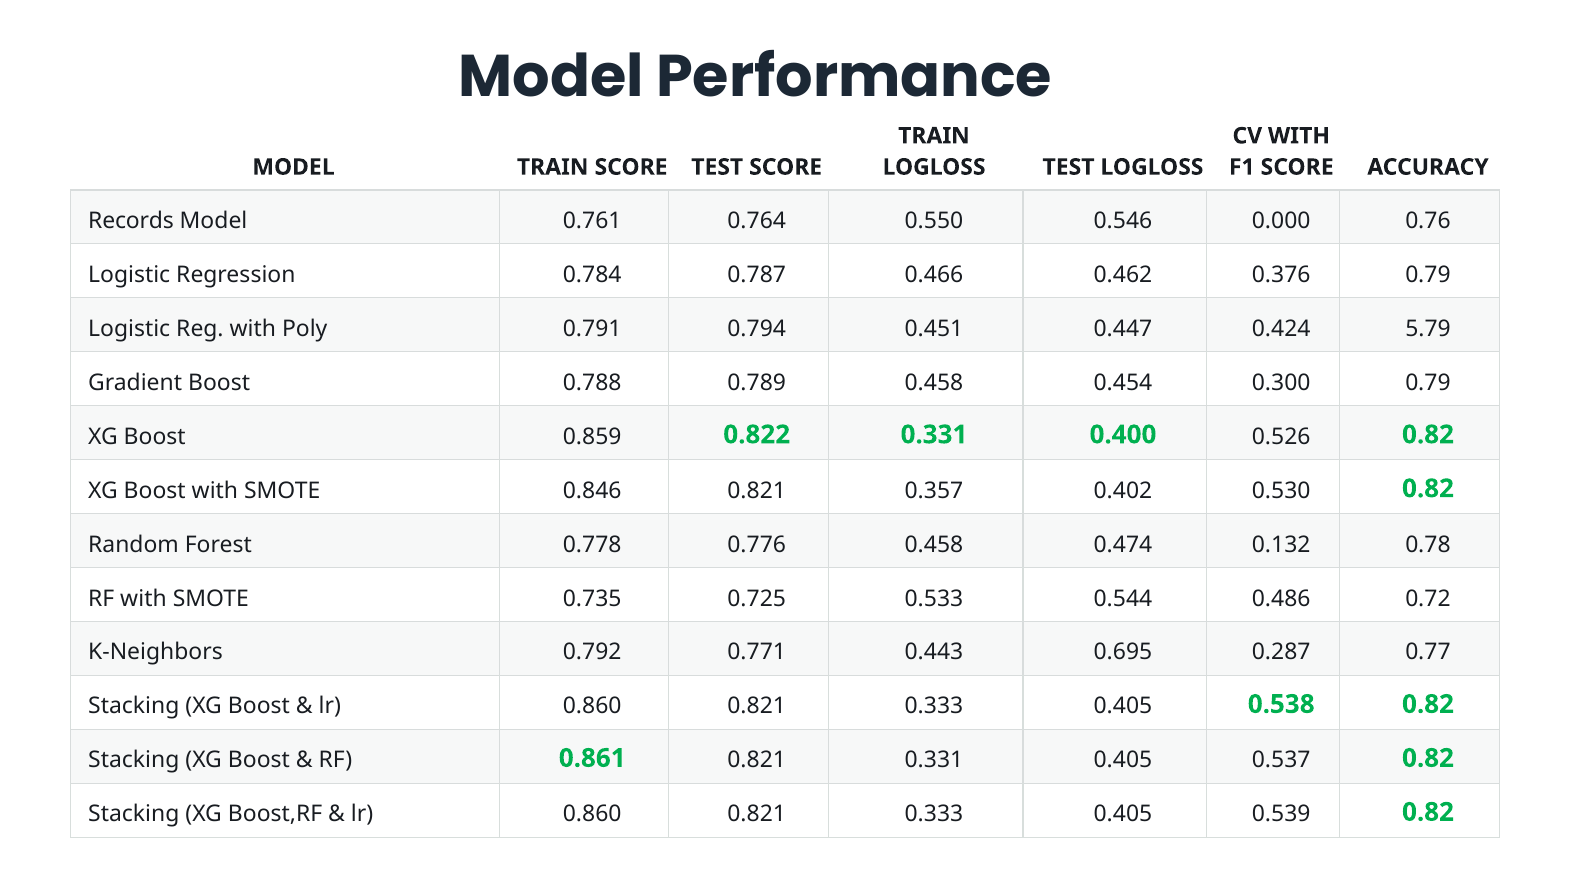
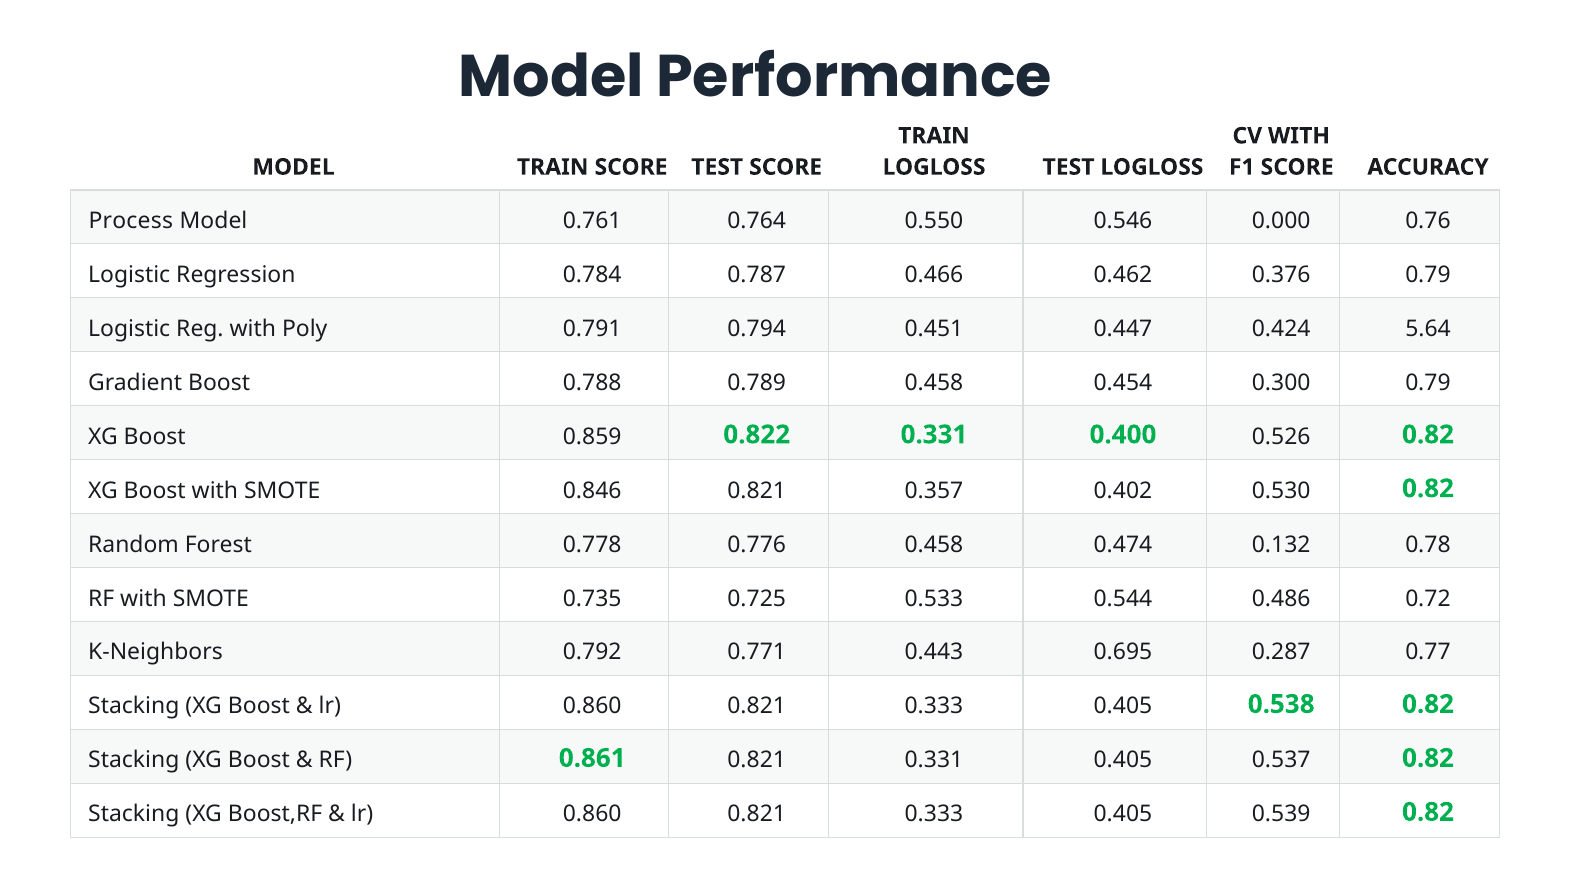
Records: Records -> Process
5.79: 5.79 -> 5.64
